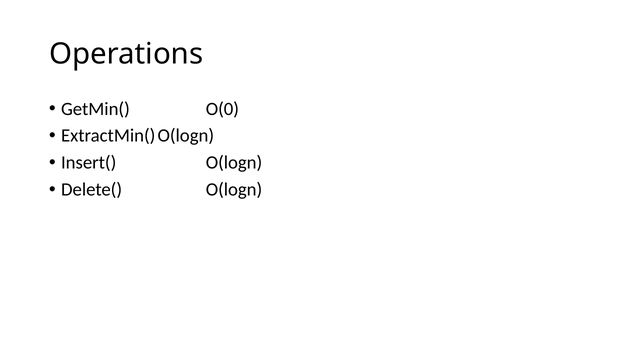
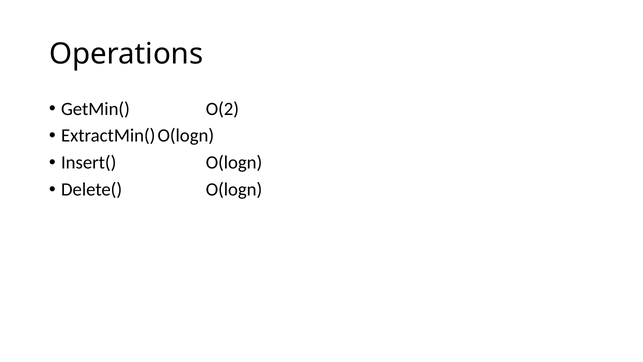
O(0: O(0 -> O(2
